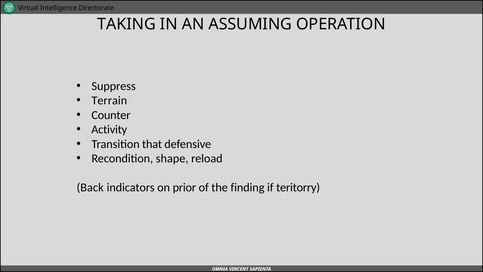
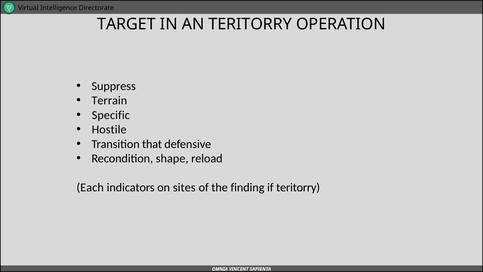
TAKING: TAKING -> TARGET
AN ASSUMING: ASSUMING -> TERITORRY
Counter: Counter -> Specific
Activity: Activity -> Hostile
Back: Back -> Each
prior: prior -> sites
